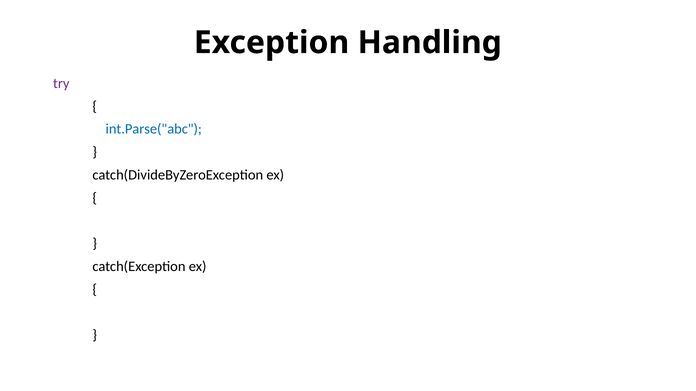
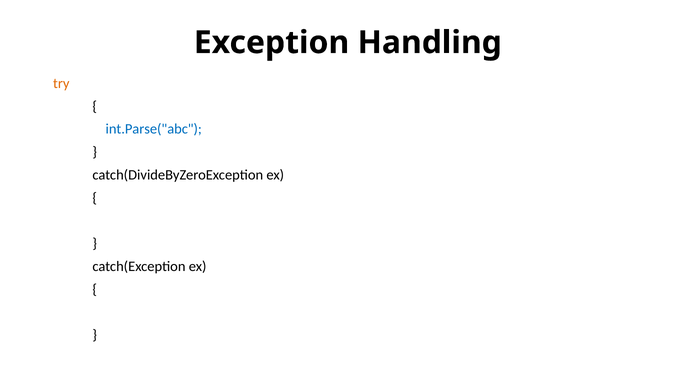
try colour: purple -> orange
